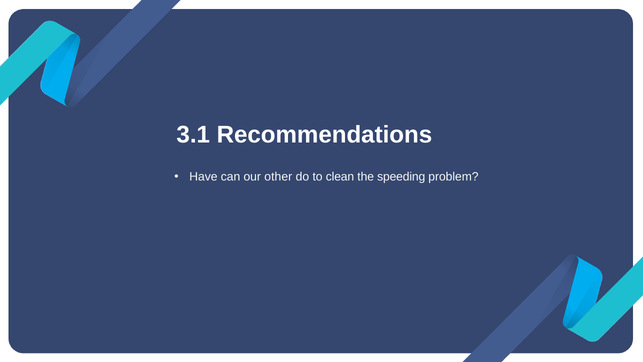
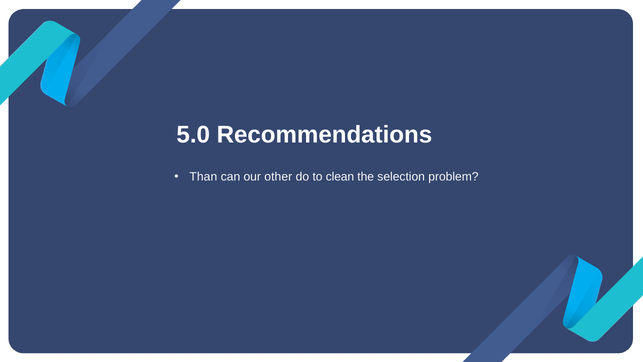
3.1: 3.1 -> 5.0
Have: Have -> Than
speeding: speeding -> selection
